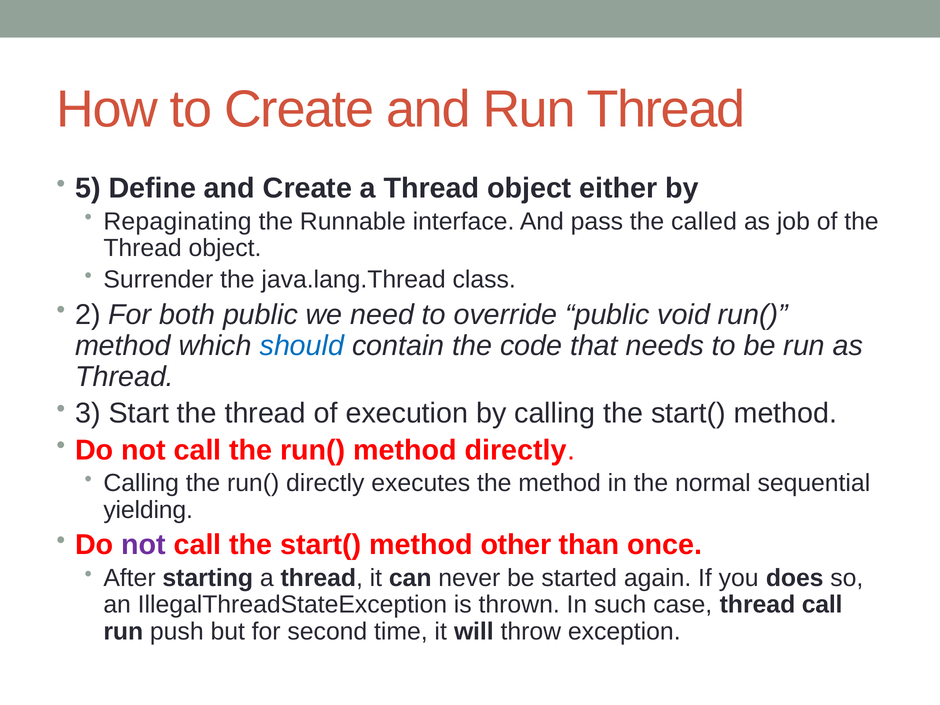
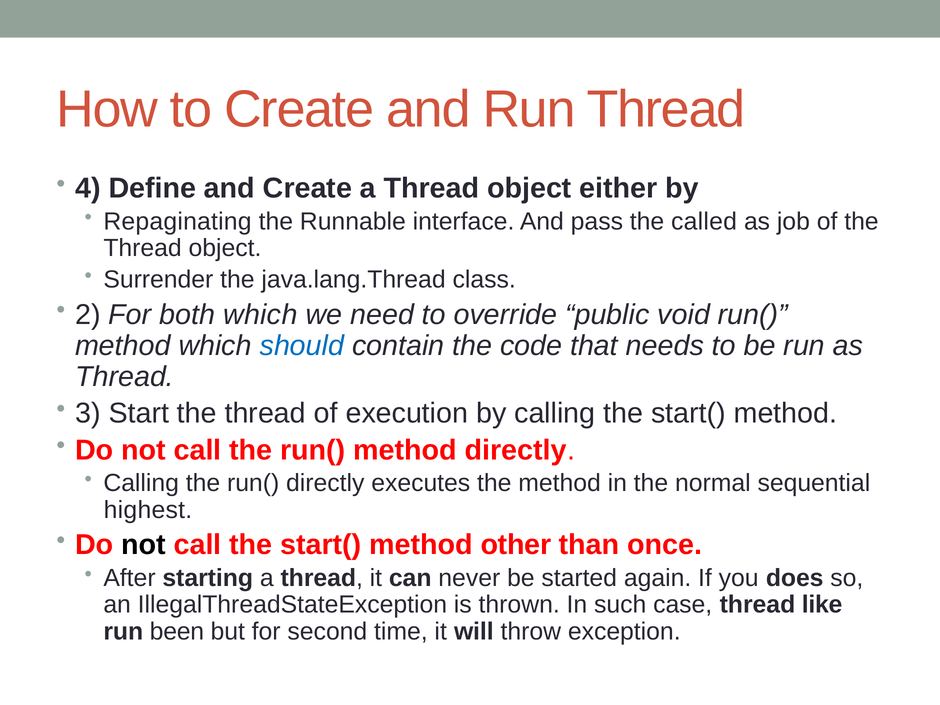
5: 5 -> 4
both public: public -> which
yielding: yielding -> highest
not at (144, 545) colour: purple -> black
thread call: call -> like
push: push -> been
